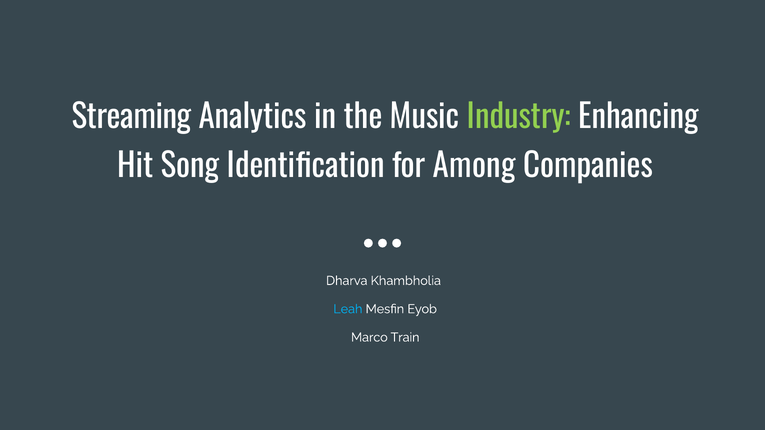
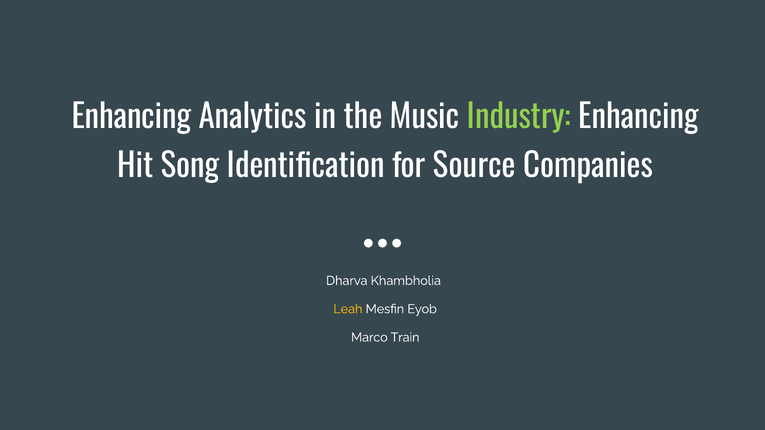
Streaming at (131, 118): Streaming -> Enhancing
Among: Among -> Source
Leah colour: light blue -> yellow
